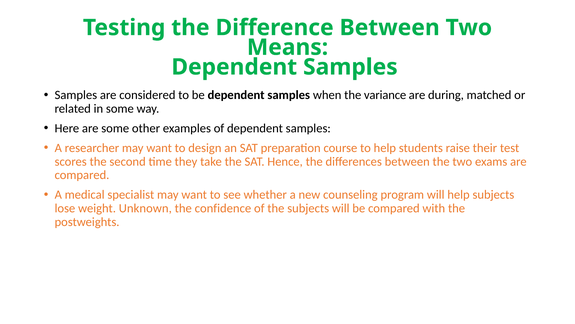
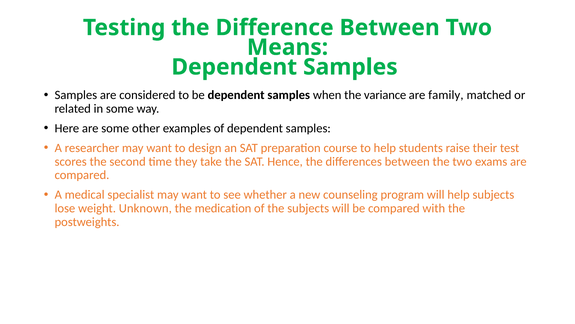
during: during -> family
confidence: confidence -> medication
